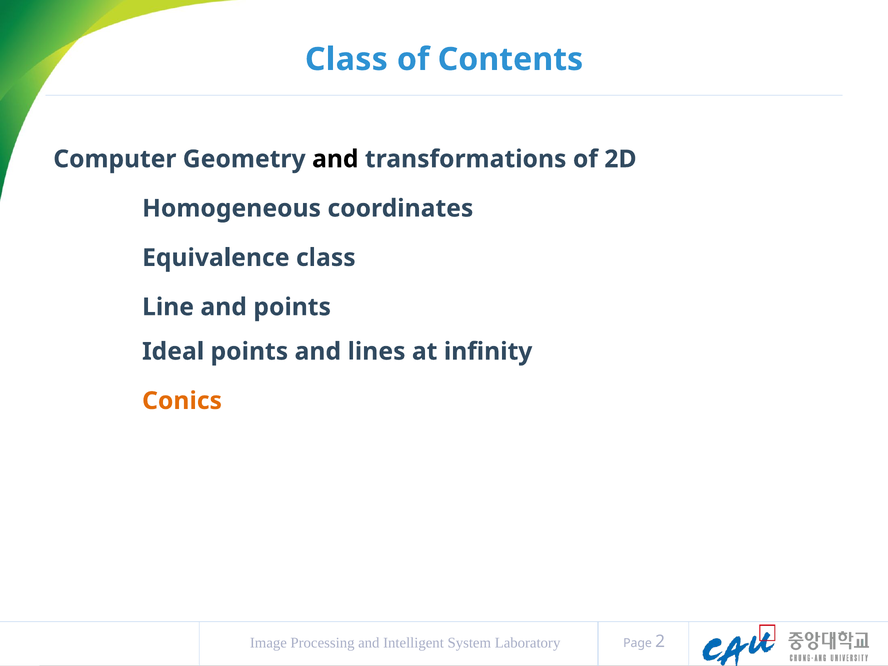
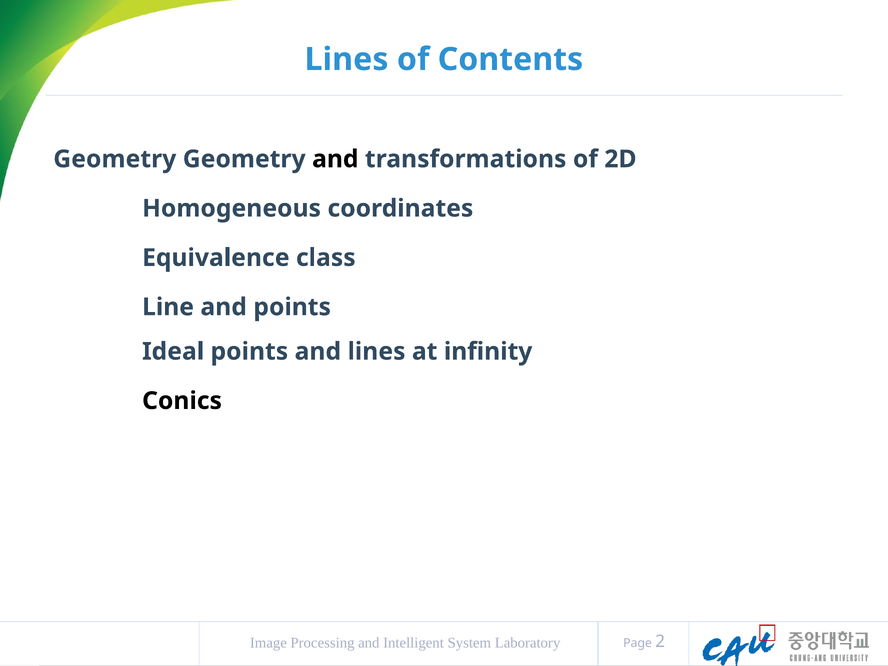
Class at (346, 59): Class -> Lines
Computer at (115, 159): Computer -> Geometry
Conics colour: orange -> black
